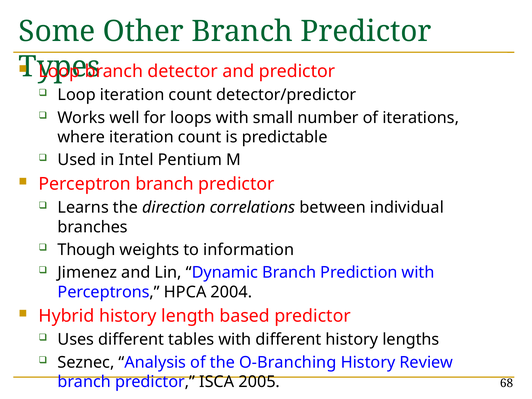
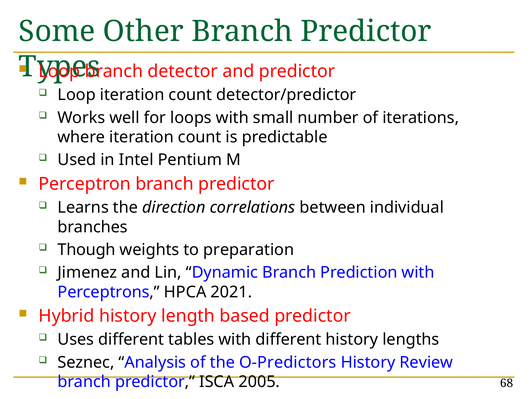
information: information -> preparation
2004: 2004 -> 2021
O-Branching: O-Branching -> O-Predictors
